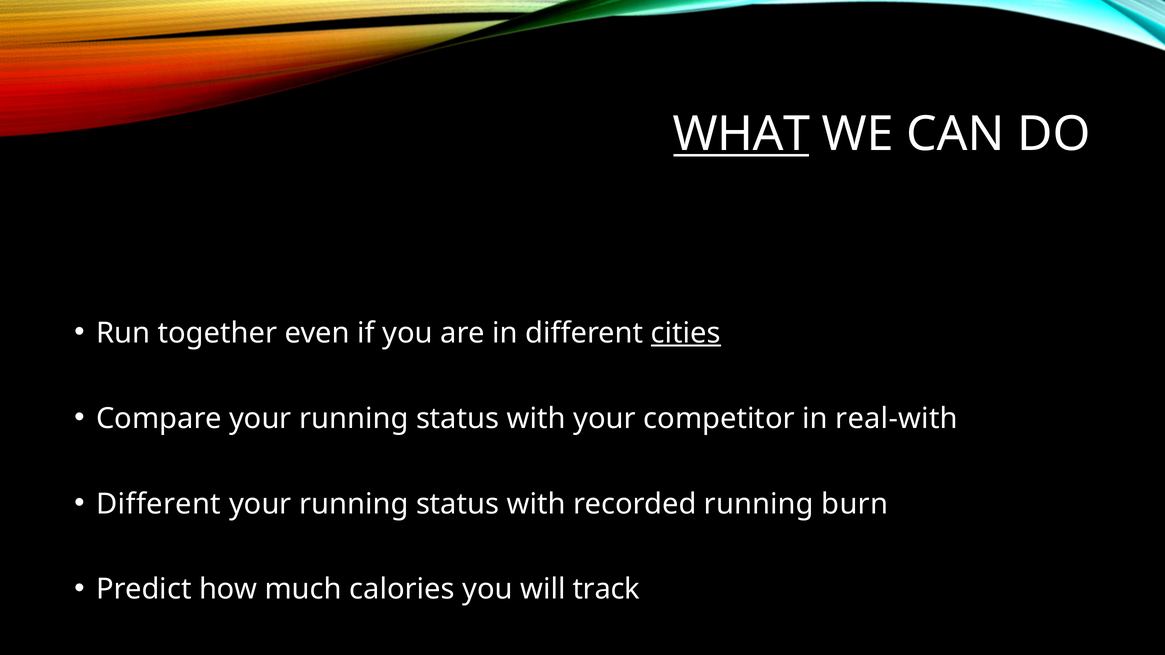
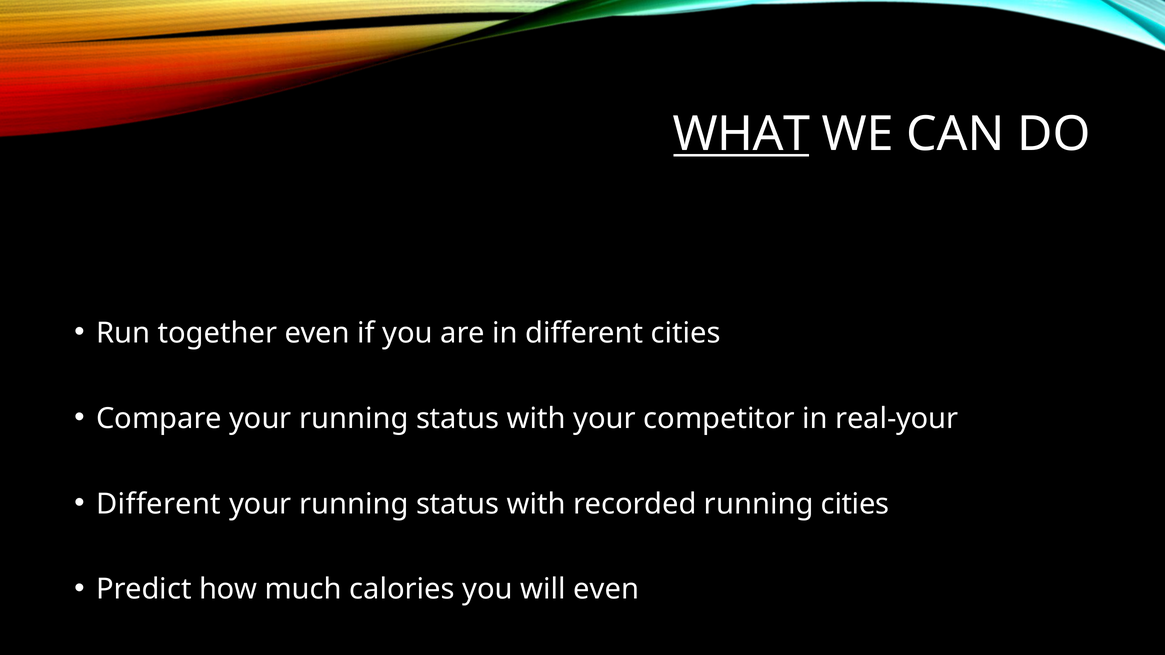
cities at (686, 333) underline: present -> none
real-with: real-with -> real-your
running burn: burn -> cities
will track: track -> even
